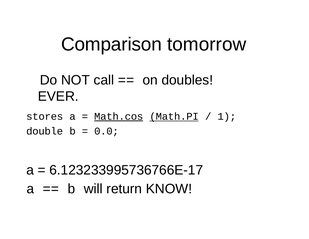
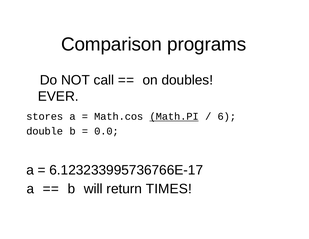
tomorrow: tomorrow -> programs
Math.cos underline: present -> none
1: 1 -> 6
KNOW: KNOW -> TIMES
